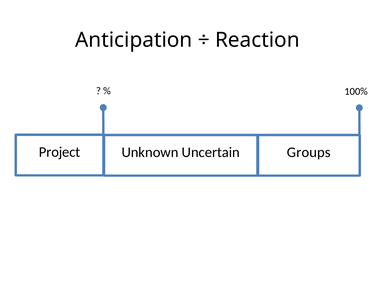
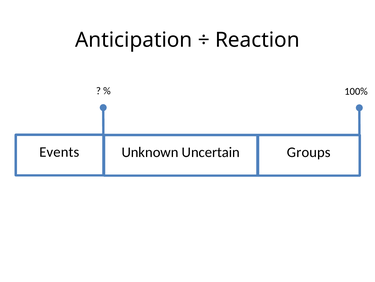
Project: Project -> Events
